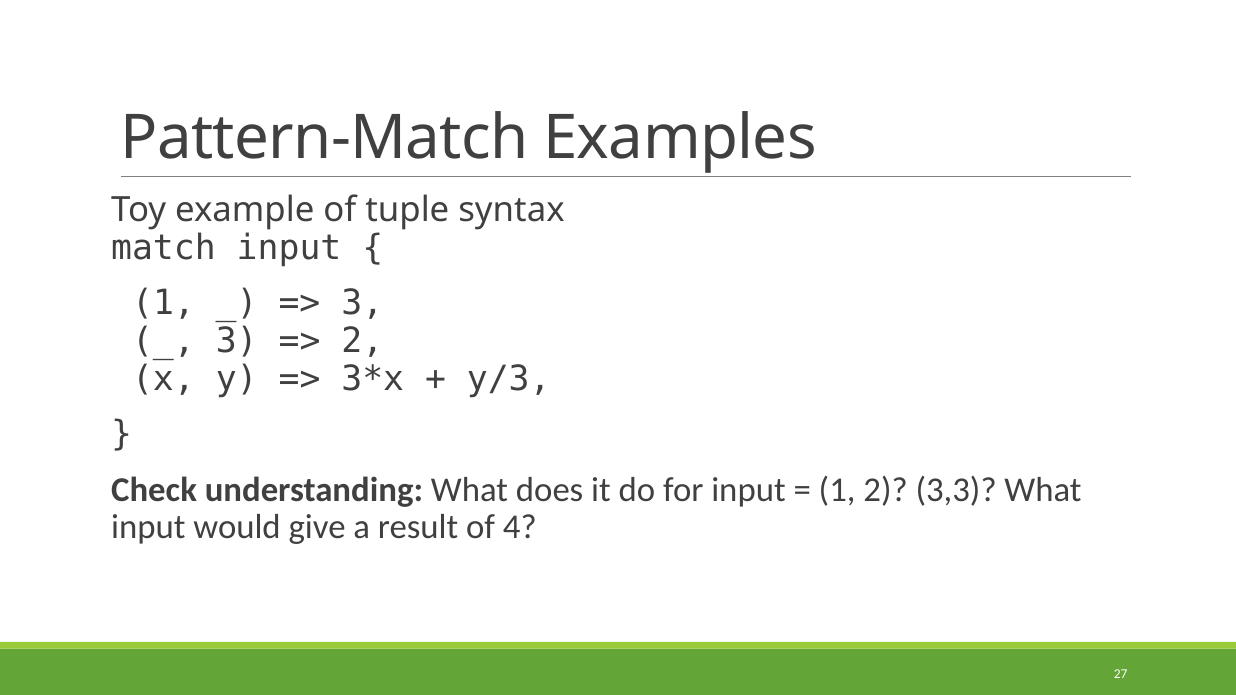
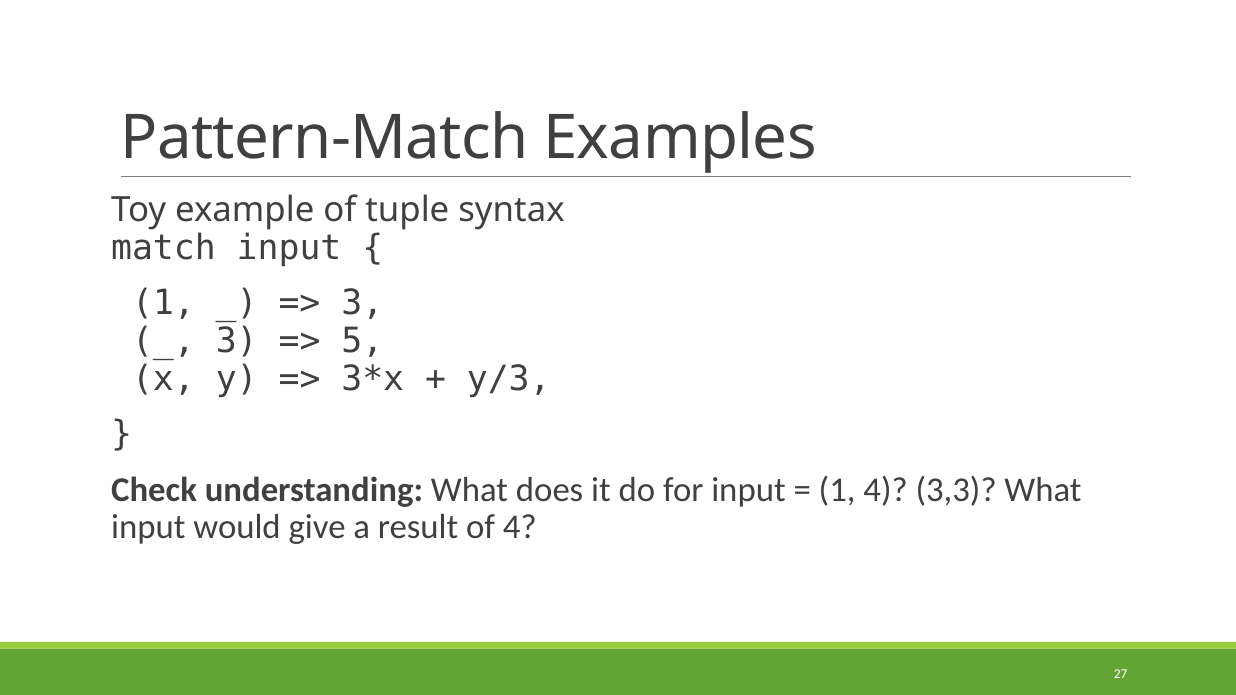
2 at (362, 341): 2 -> 5
1 2: 2 -> 4
